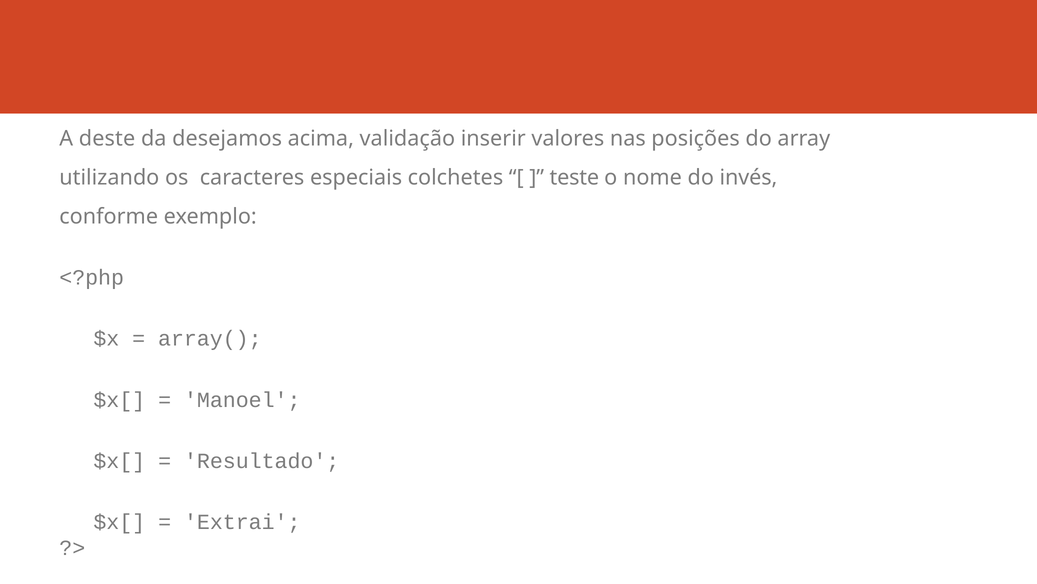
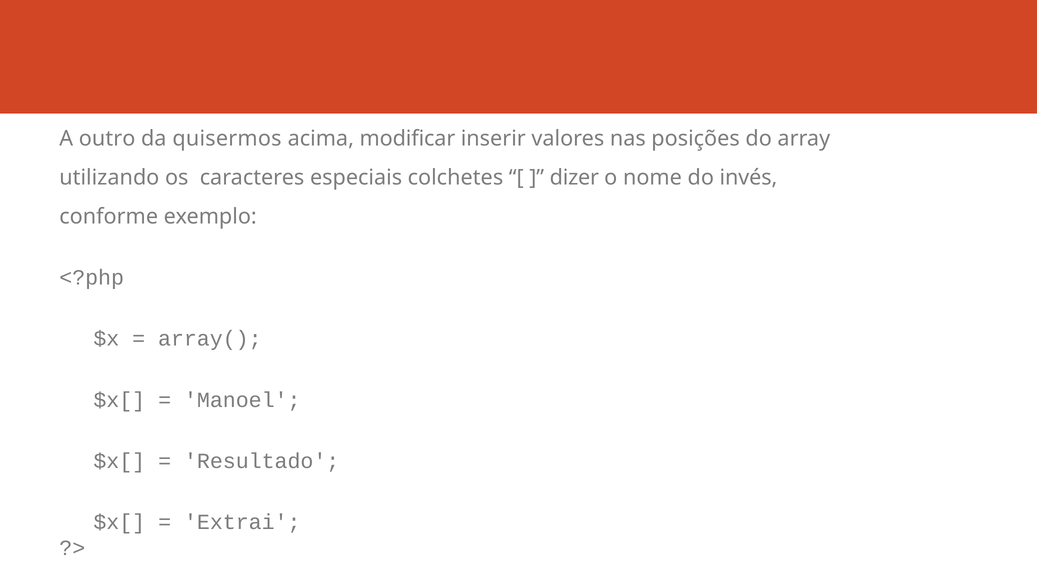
deste: deste -> outro
desejamos: desejamos -> quisermos
validação: validação -> modificar
teste: teste -> dizer
